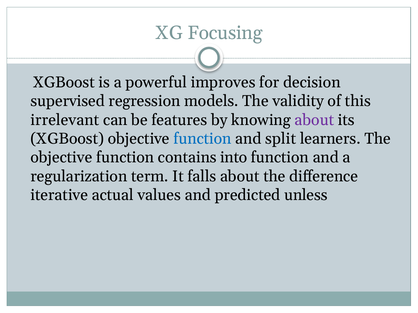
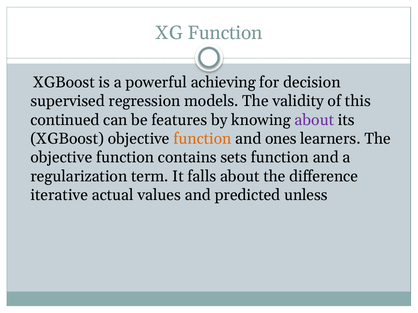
XG Focusing: Focusing -> Function
improves: improves -> achieving
irrelevant: irrelevant -> continued
function at (202, 139) colour: blue -> orange
split: split -> ones
into: into -> sets
